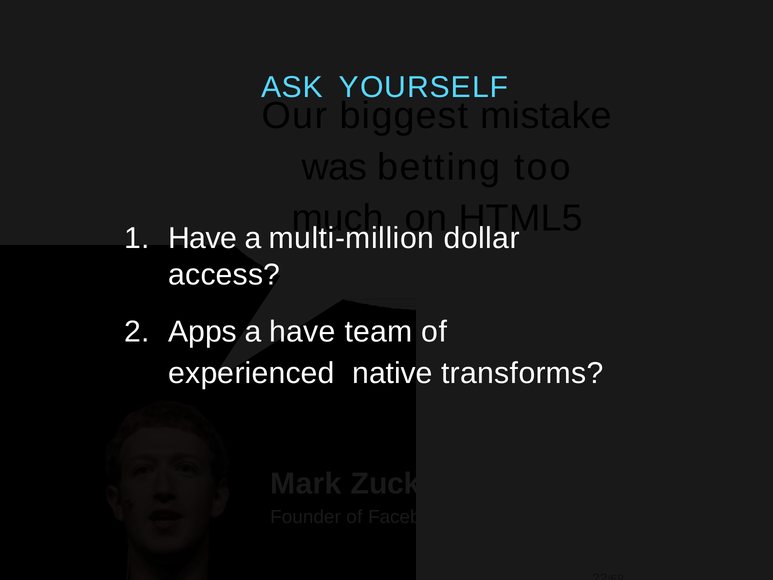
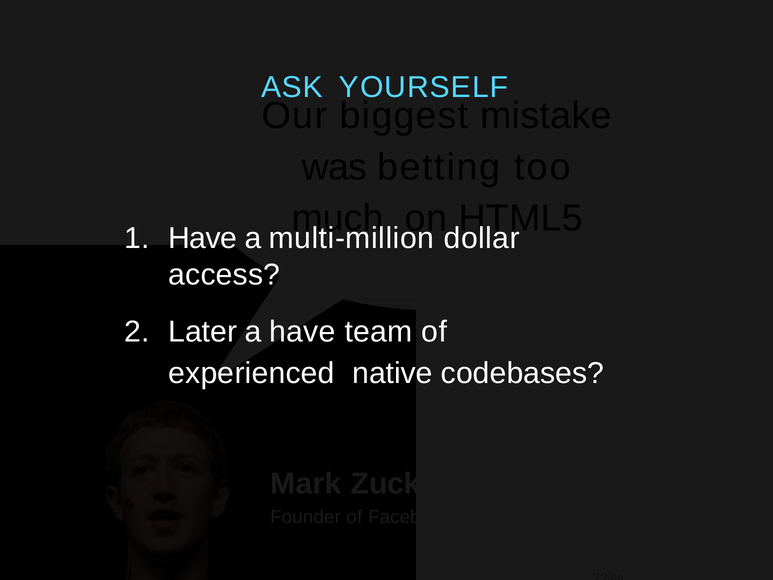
Apps: Apps -> Later
transforms: transforms -> codebases
